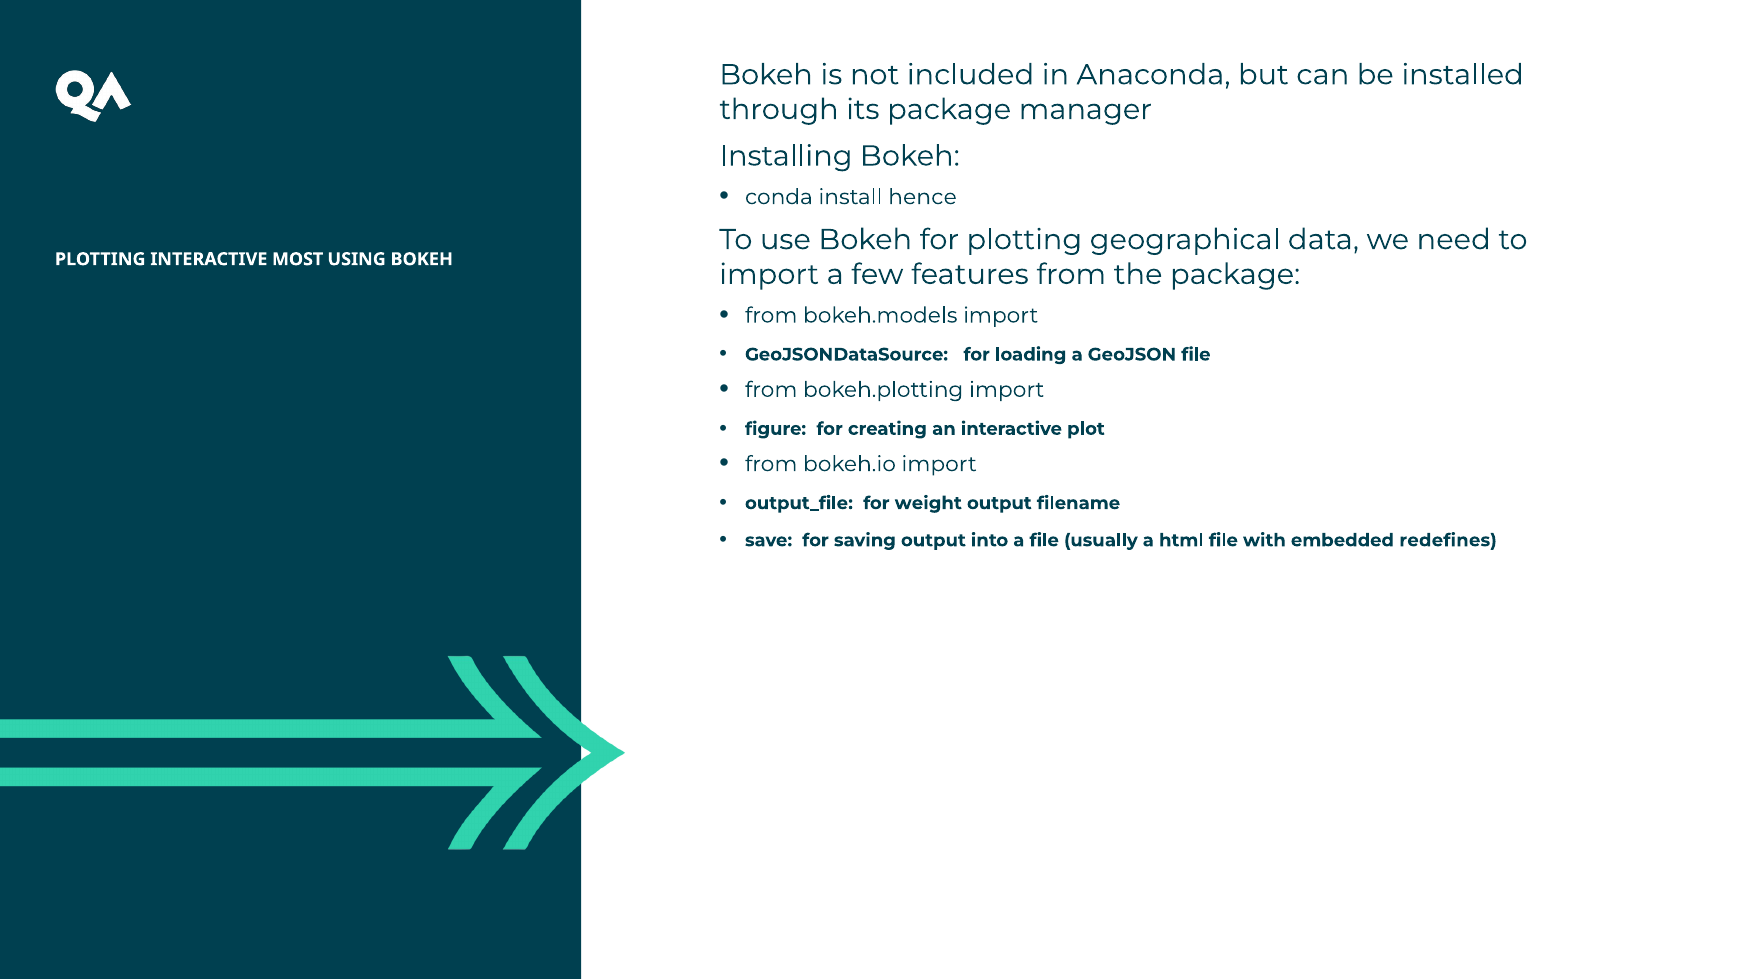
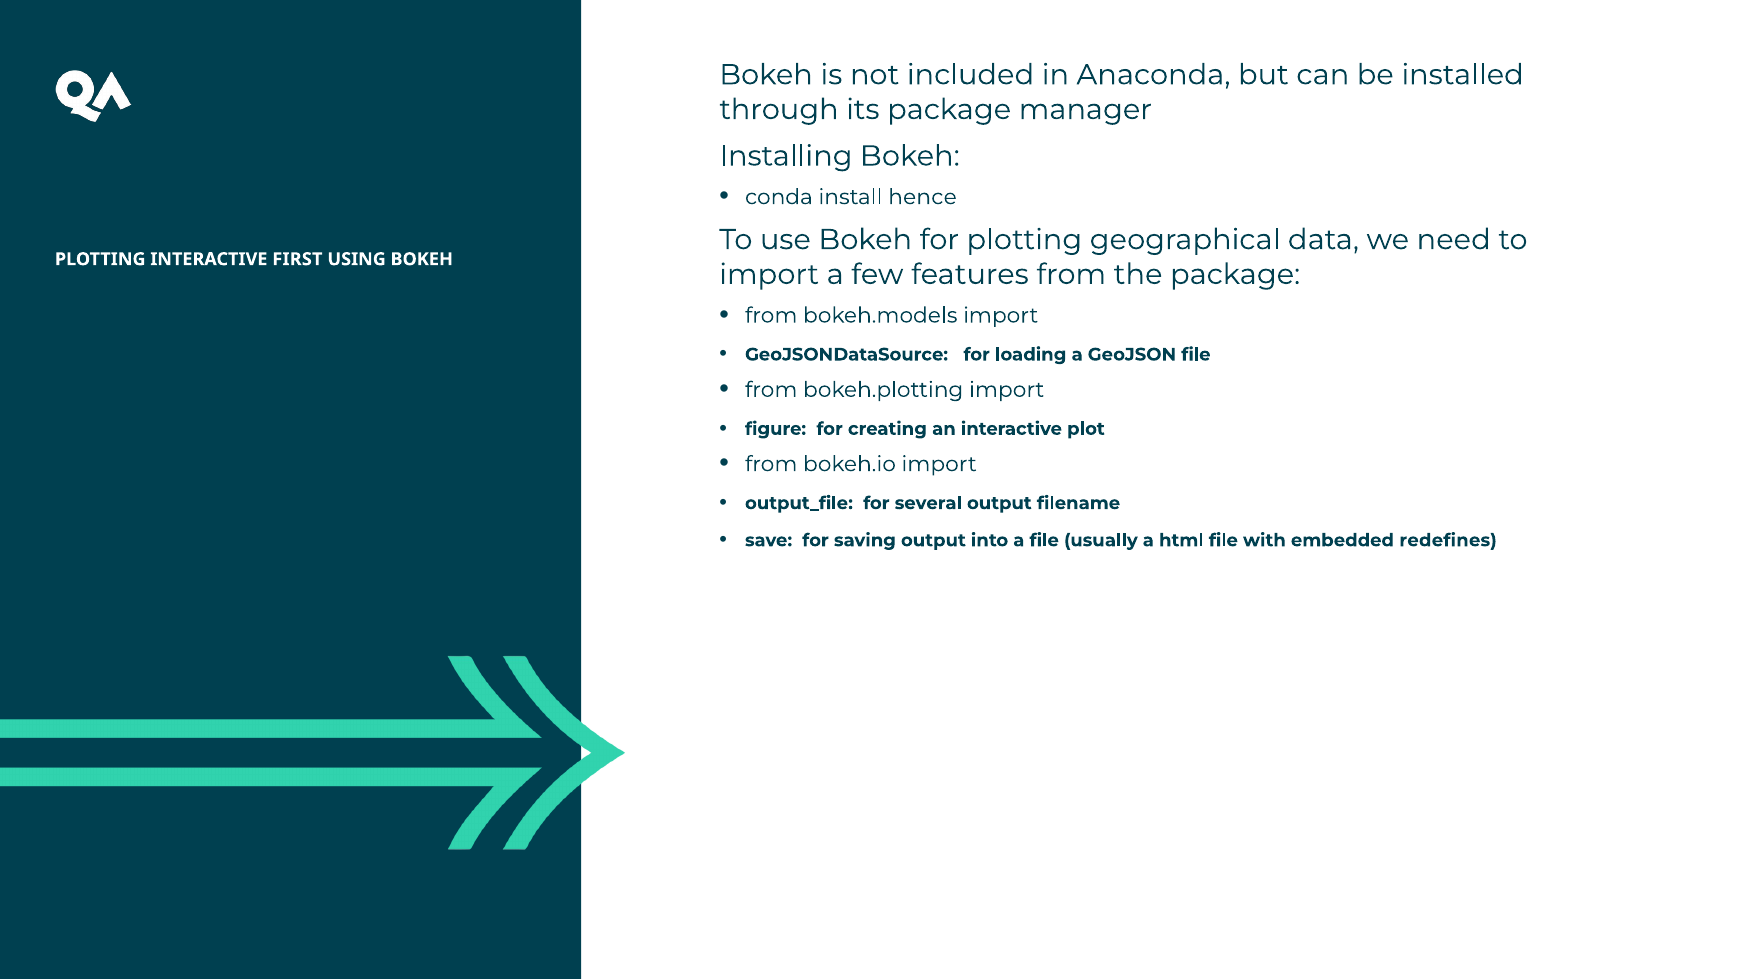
MOST: MOST -> FIRST
weight: weight -> several
